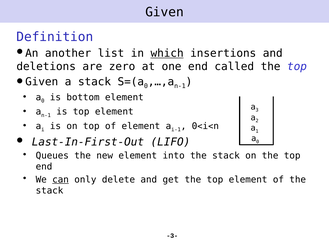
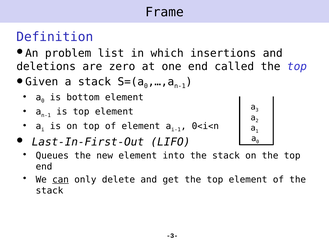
Given at (165, 12): Given -> Frame
another: another -> problem
which underline: present -> none
